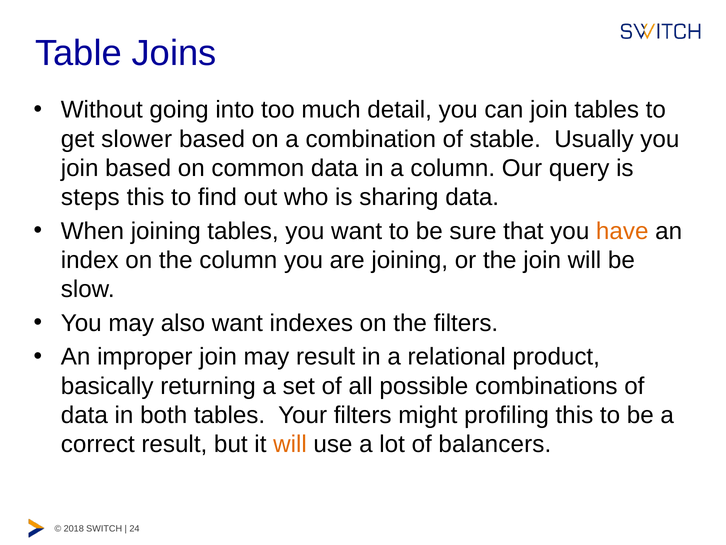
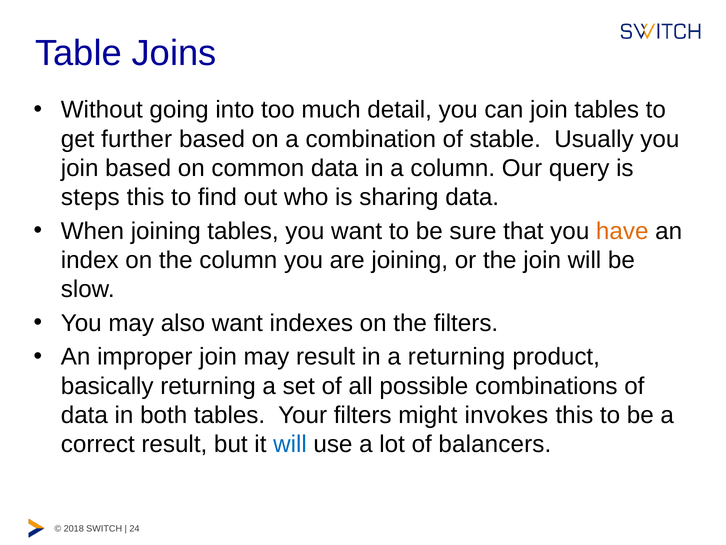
slower: slower -> further
a relational: relational -> returning
profiling: profiling -> invokes
will at (290, 444) colour: orange -> blue
